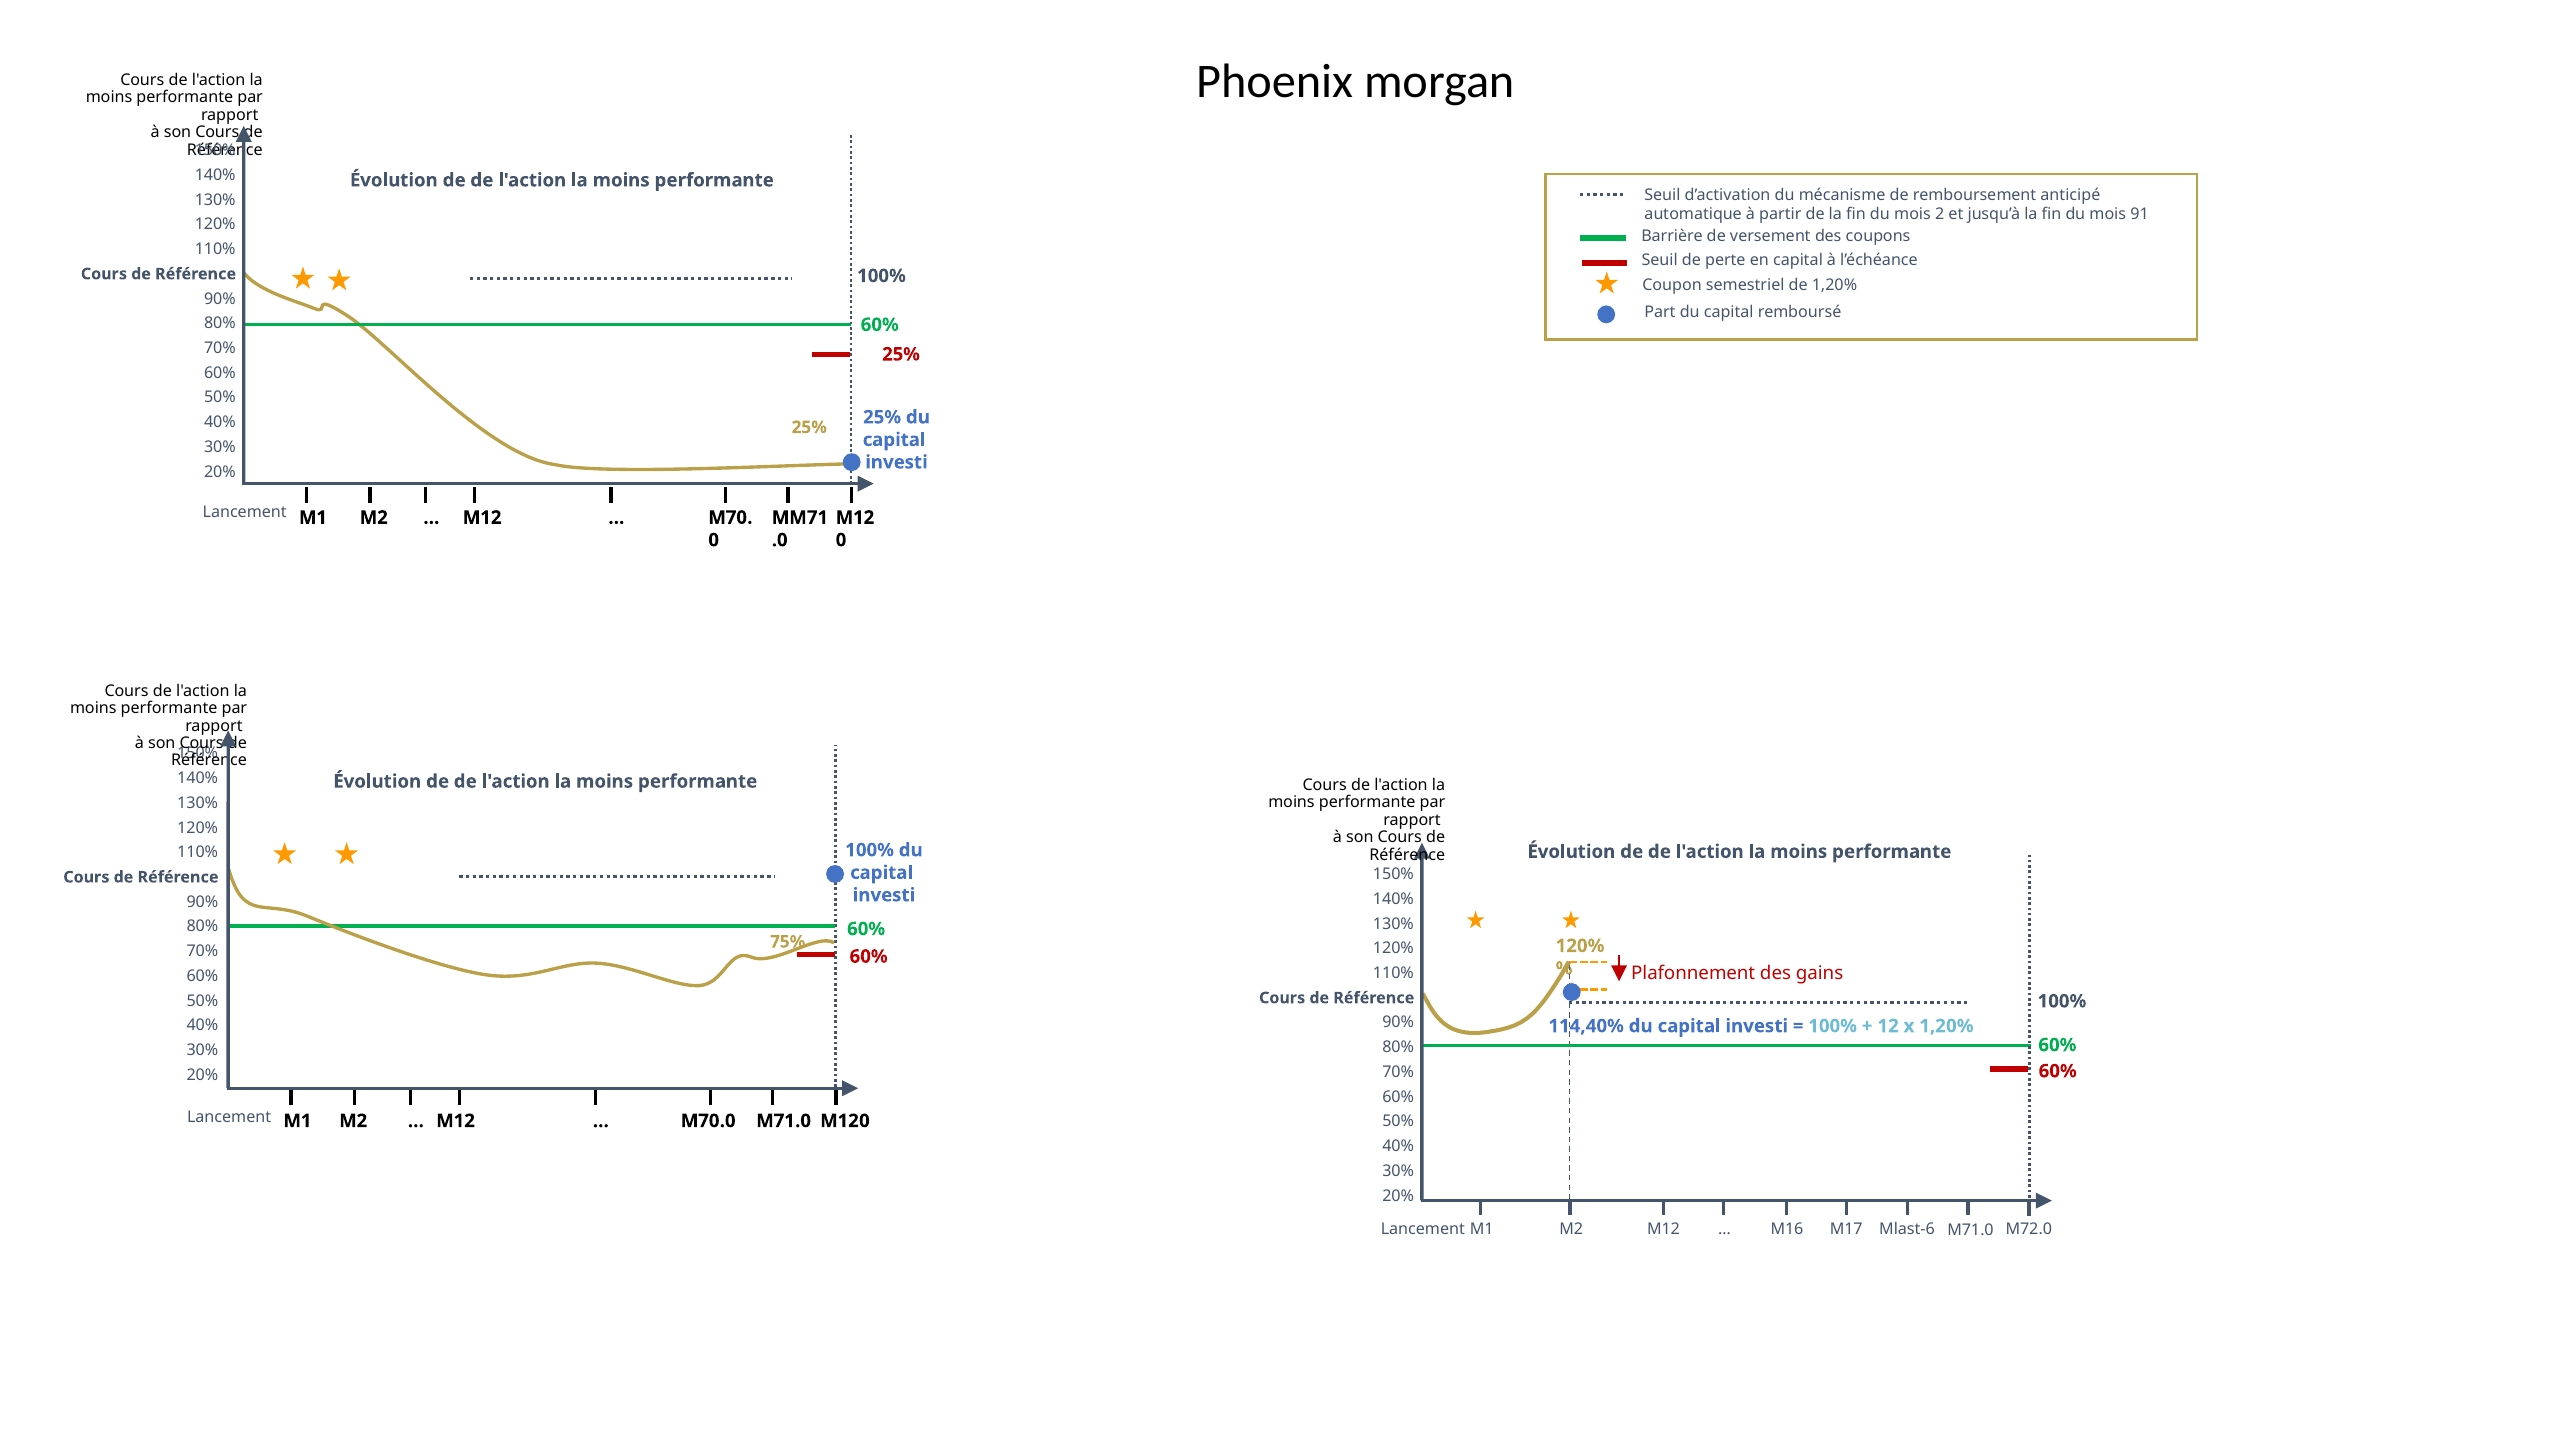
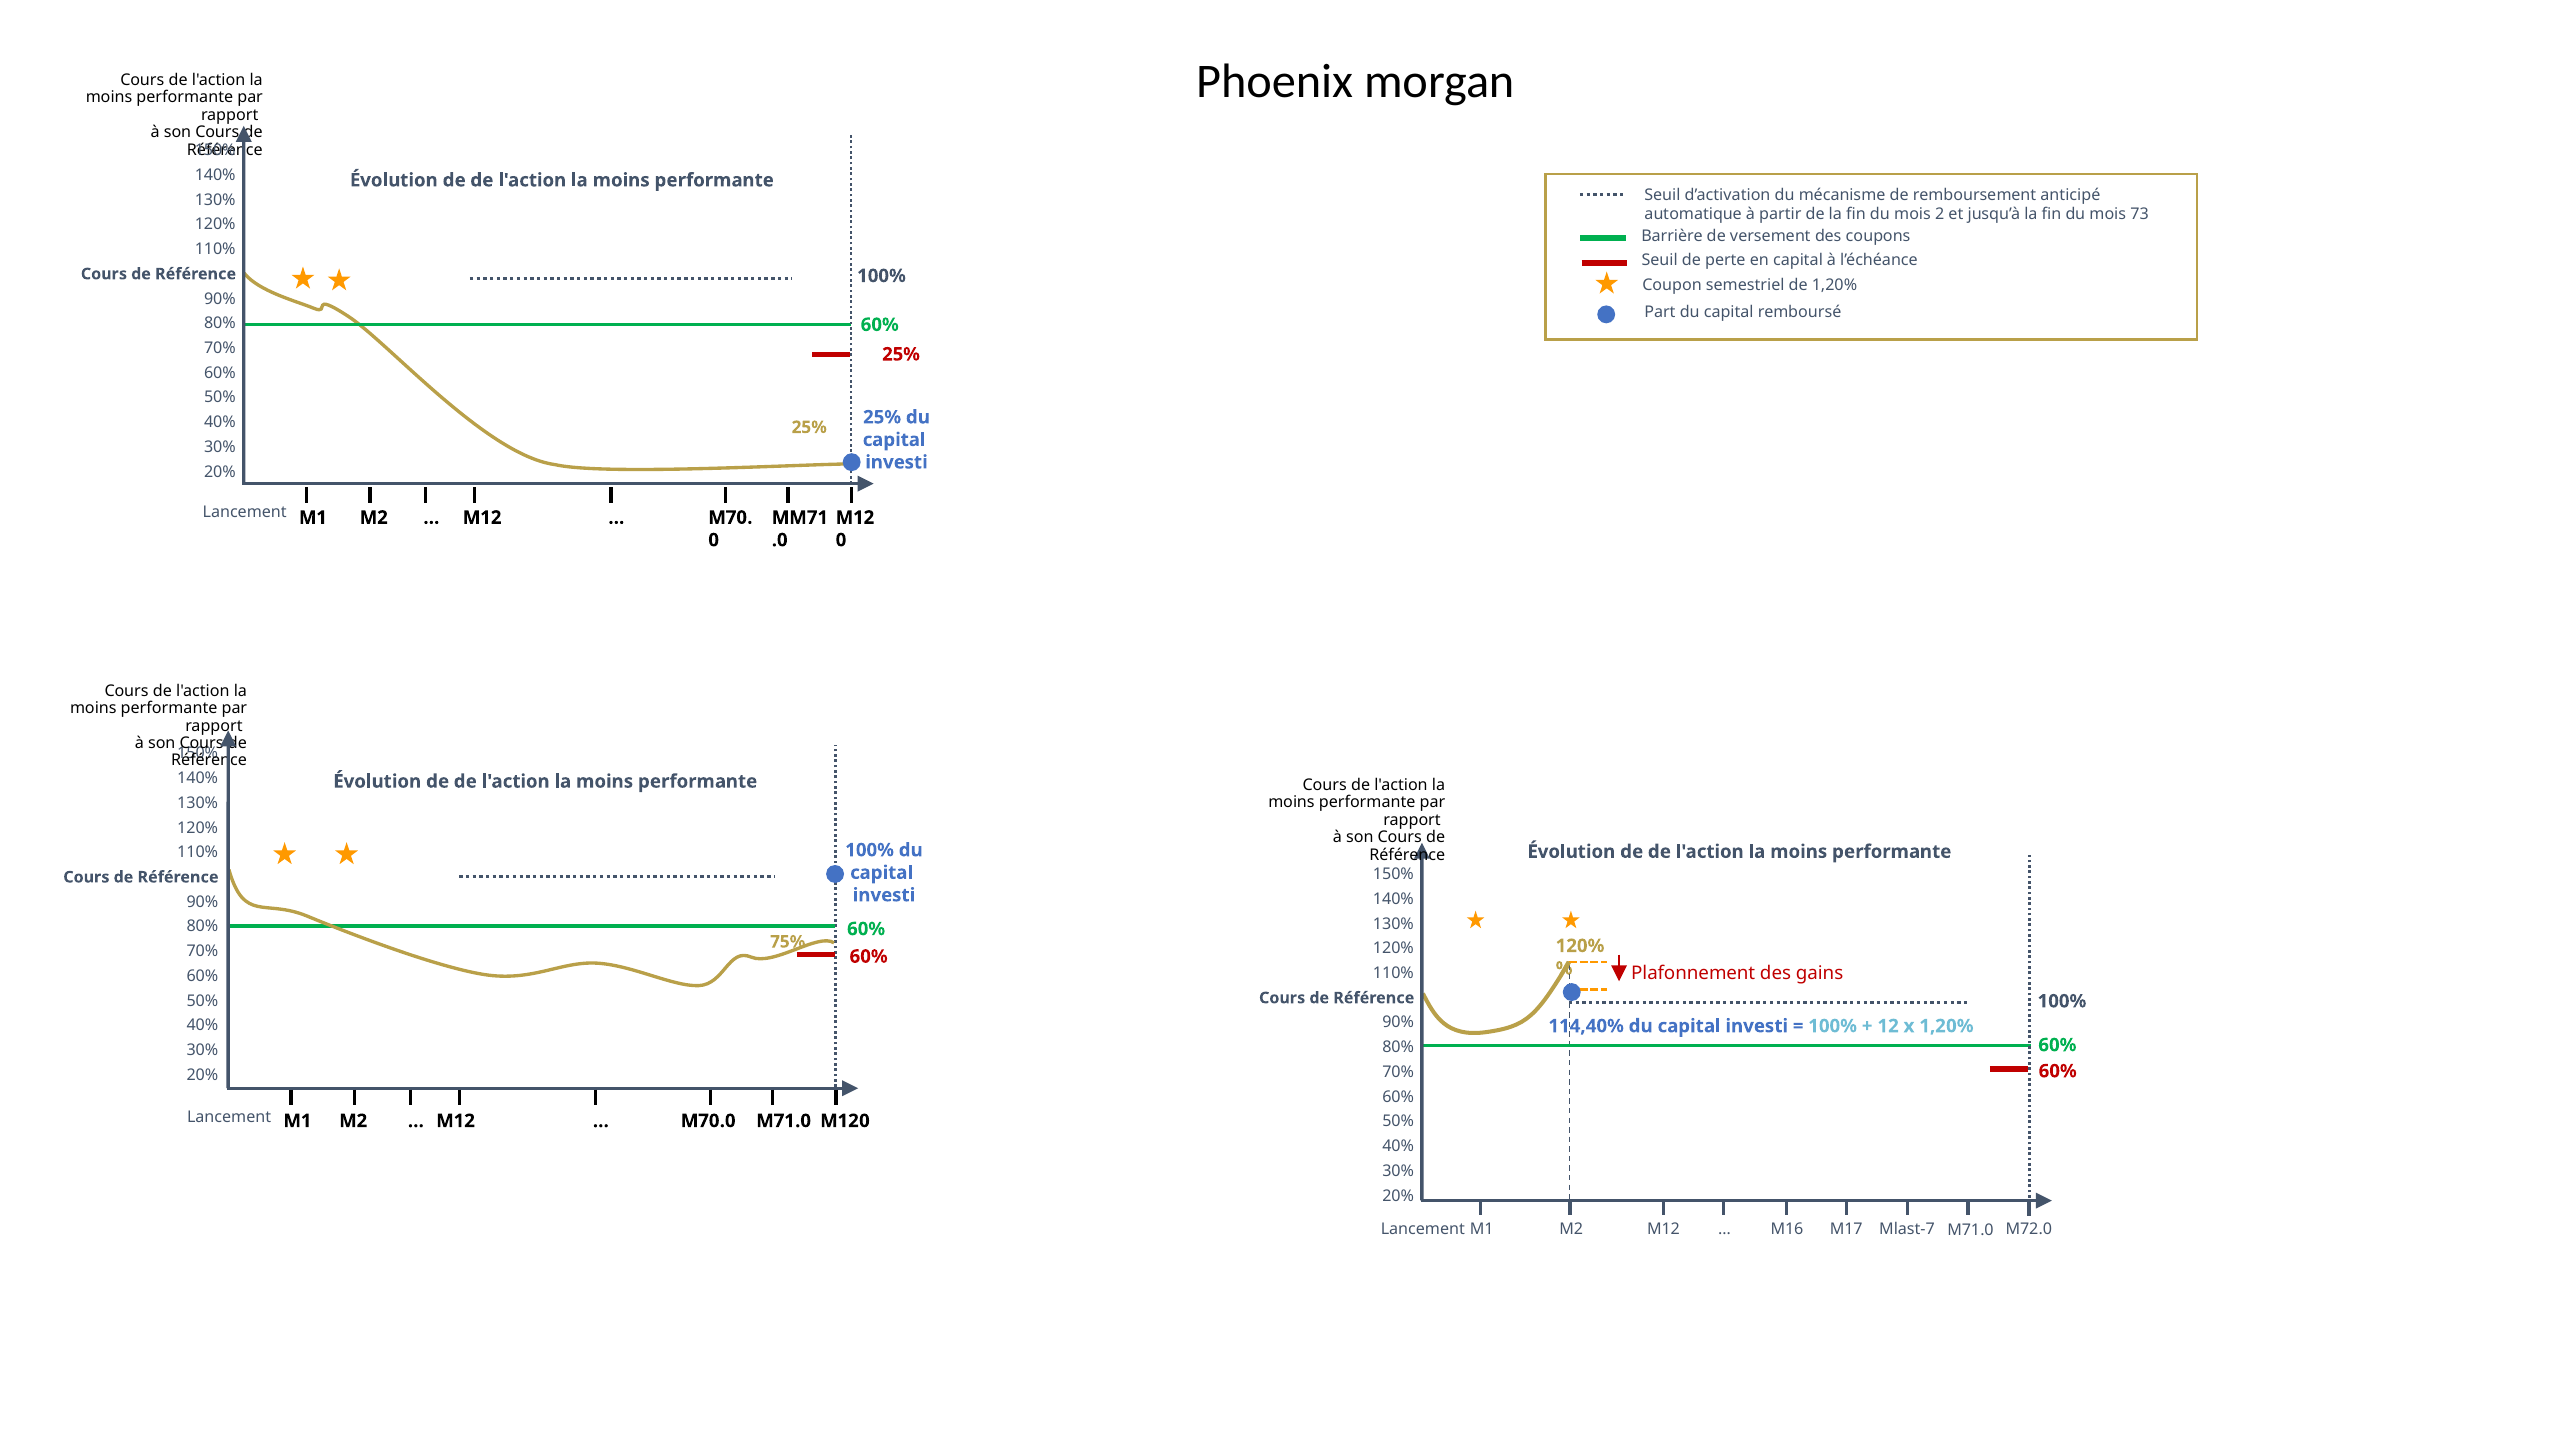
91: 91 -> 73
Mlast-6: Mlast-6 -> Mlast-7
